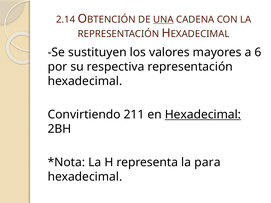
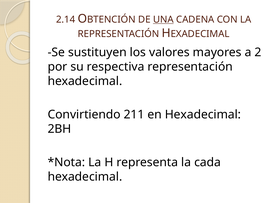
6: 6 -> 2
Hexadecimal at (203, 115) underline: present -> none
para: para -> cada
